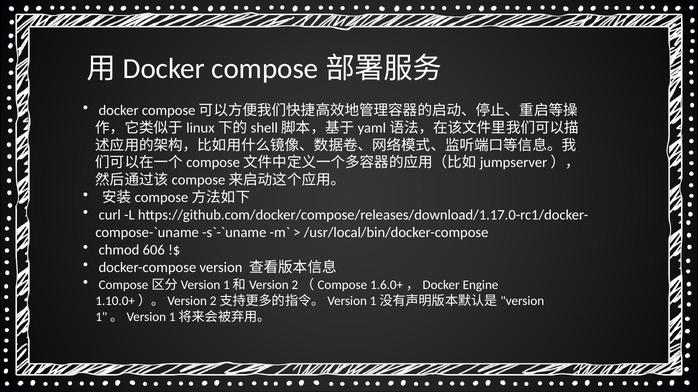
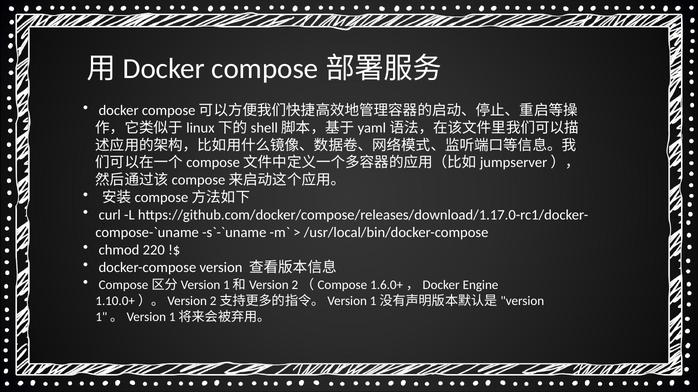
606: 606 -> 220
